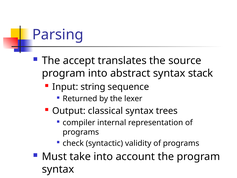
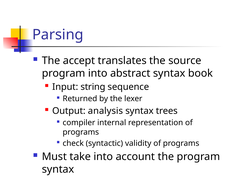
stack: stack -> book
classical: classical -> analysis
